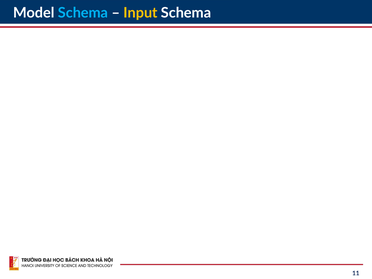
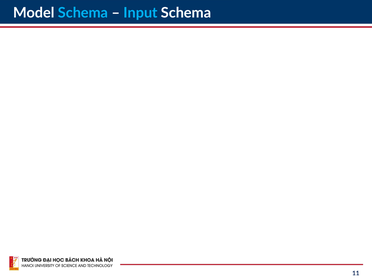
Input colour: yellow -> light blue
